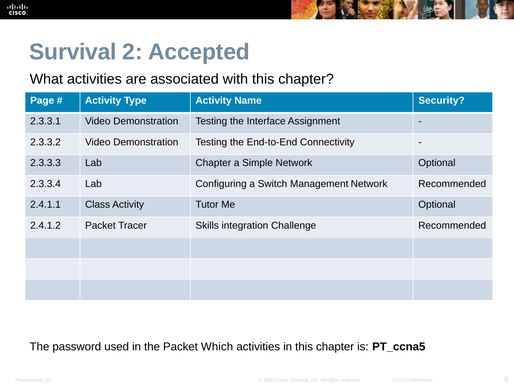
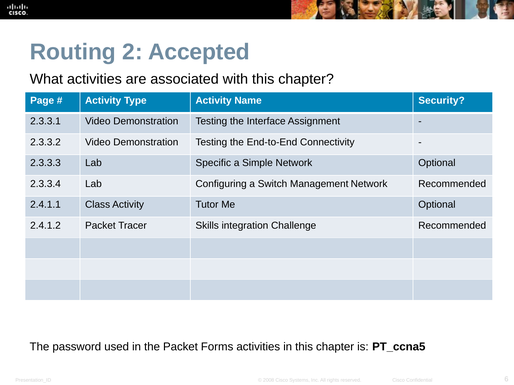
Survival: Survival -> Routing
Lab Chapter: Chapter -> Specific
Which: Which -> Forms
